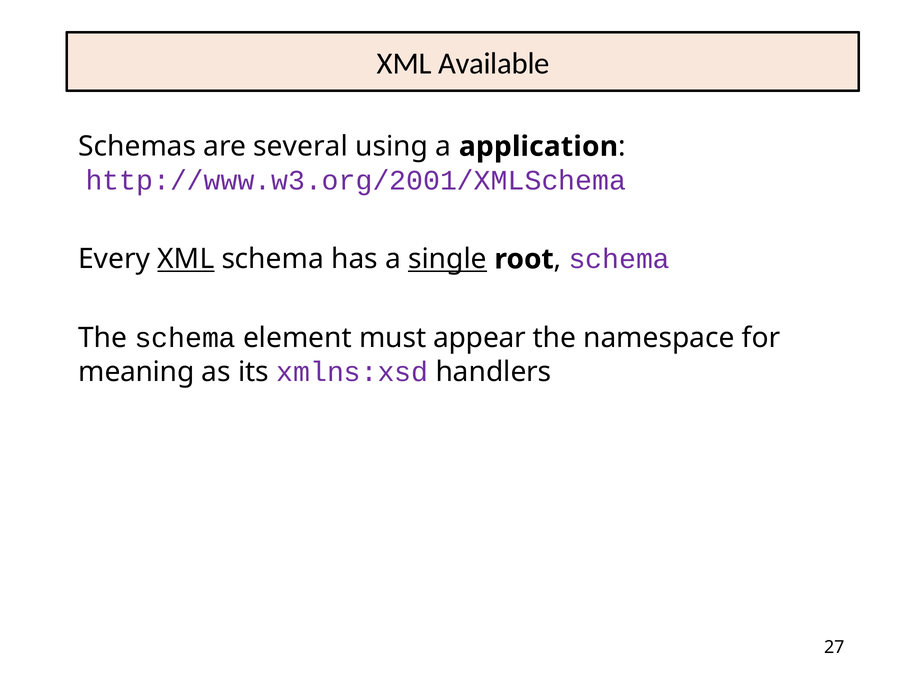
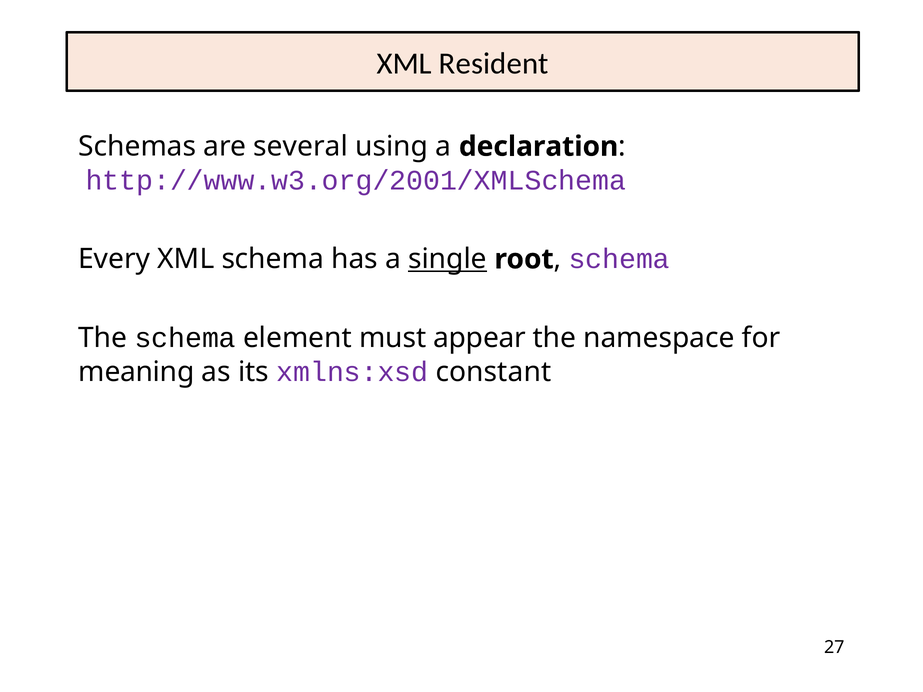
Available: Available -> Resident
application: application -> declaration
XML at (186, 259) underline: present -> none
handlers: handlers -> constant
